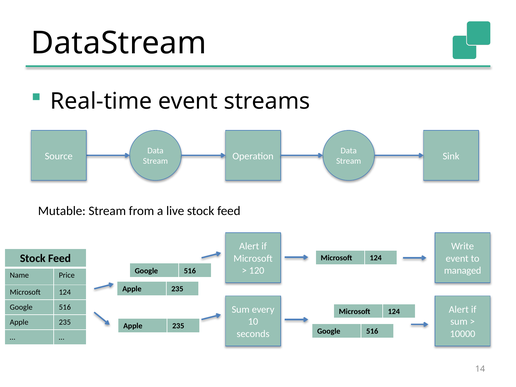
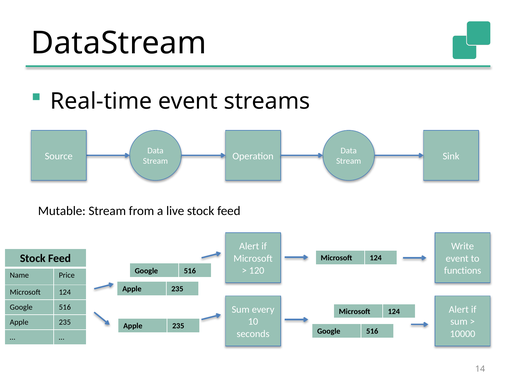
managed: managed -> functions
